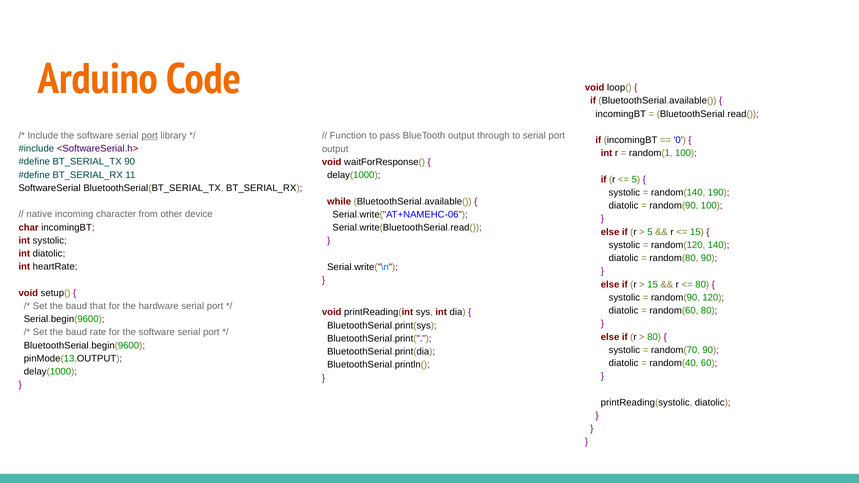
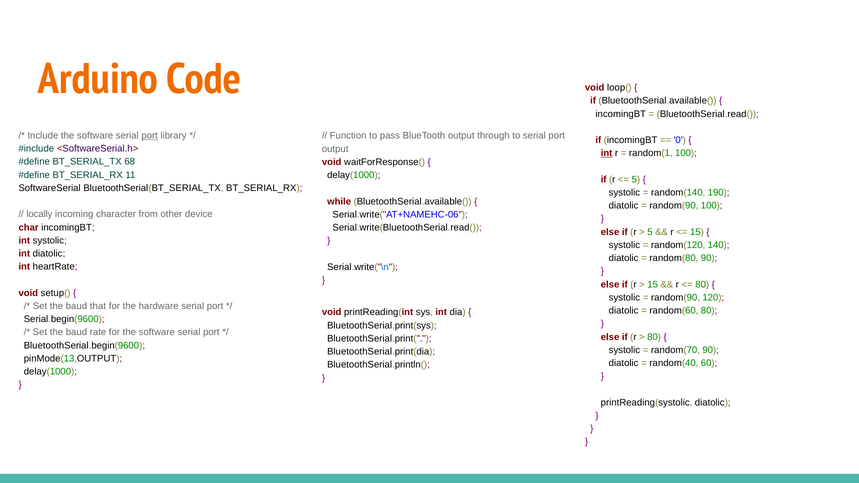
int at (607, 153) underline: none -> present
BT_SERIAL_TX 90: 90 -> 68
native: native -> locally
